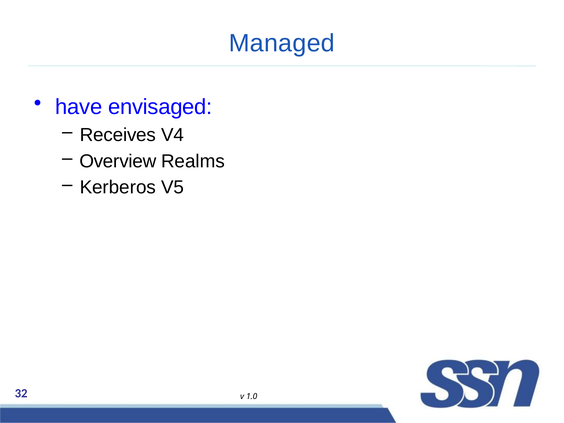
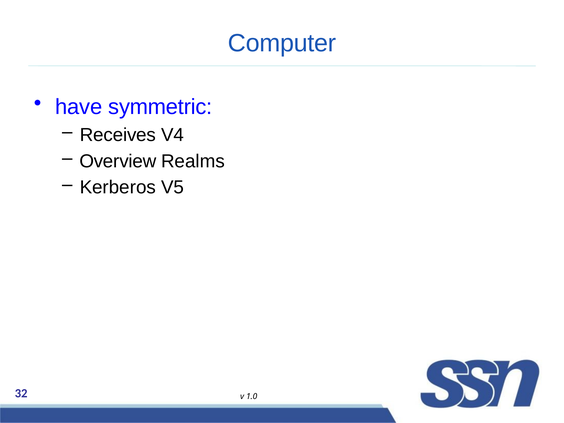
Managed: Managed -> Computer
envisaged: envisaged -> symmetric
